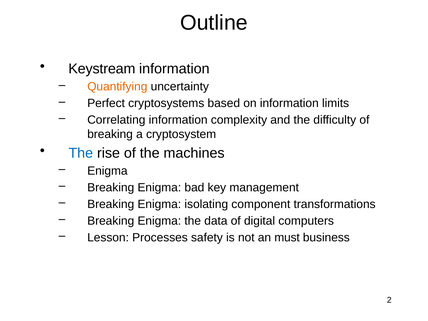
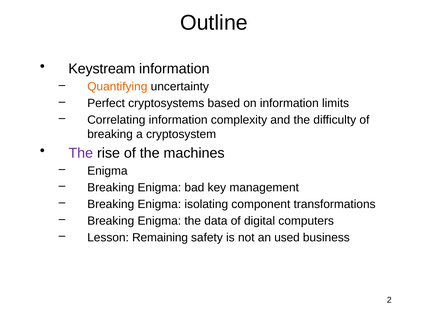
The at (81, 153) colour: blue -> purple
Processes: Processes -> Remaining
must: must -> used
